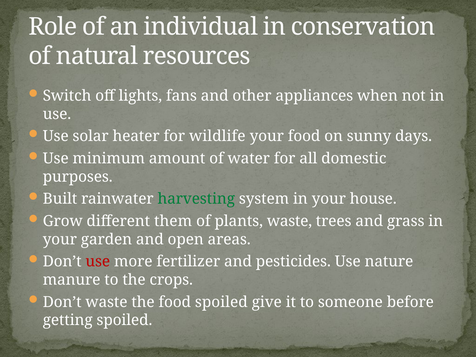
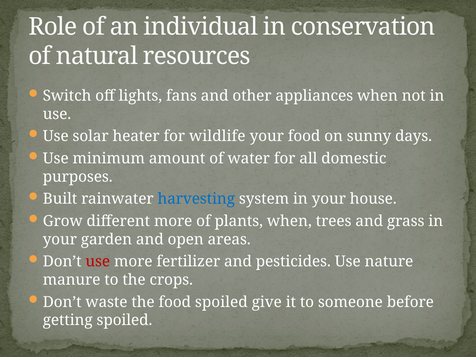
harvesting colour: green -> blue
different them: them -> more
plants waste: waste -> when
